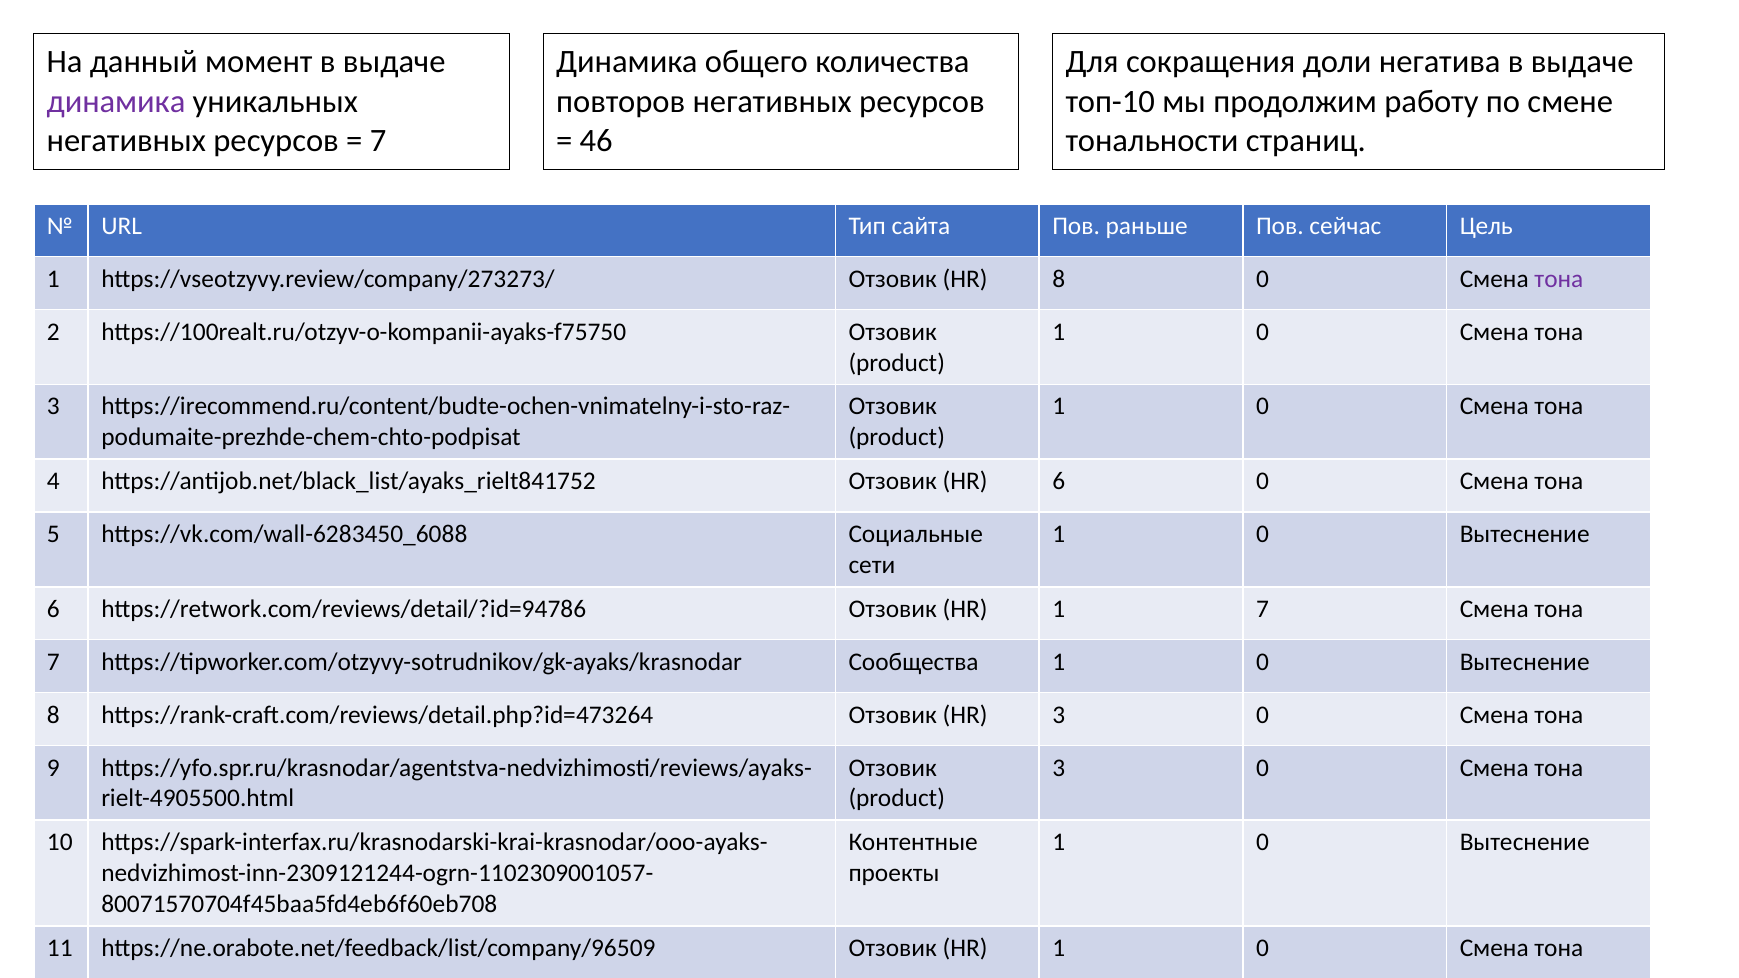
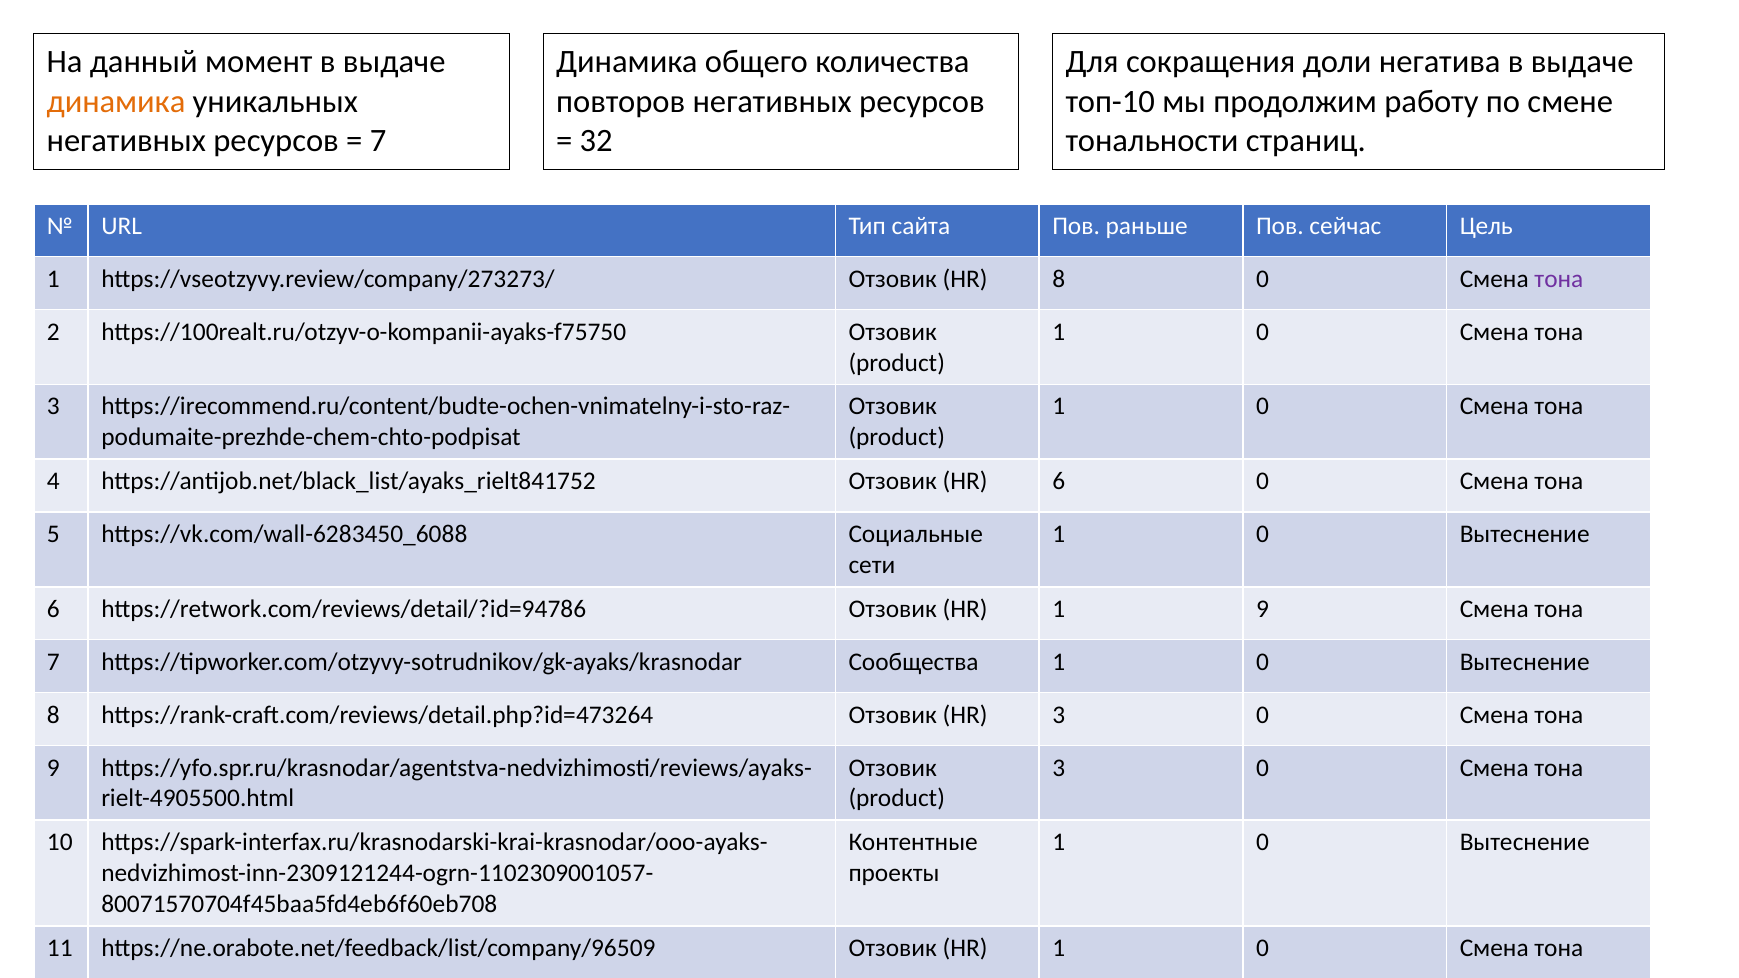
динамика at (116, 101) colour: purple -> orange
46 at (596, 140): 46 -> 32
1 7: 7 -> 9
